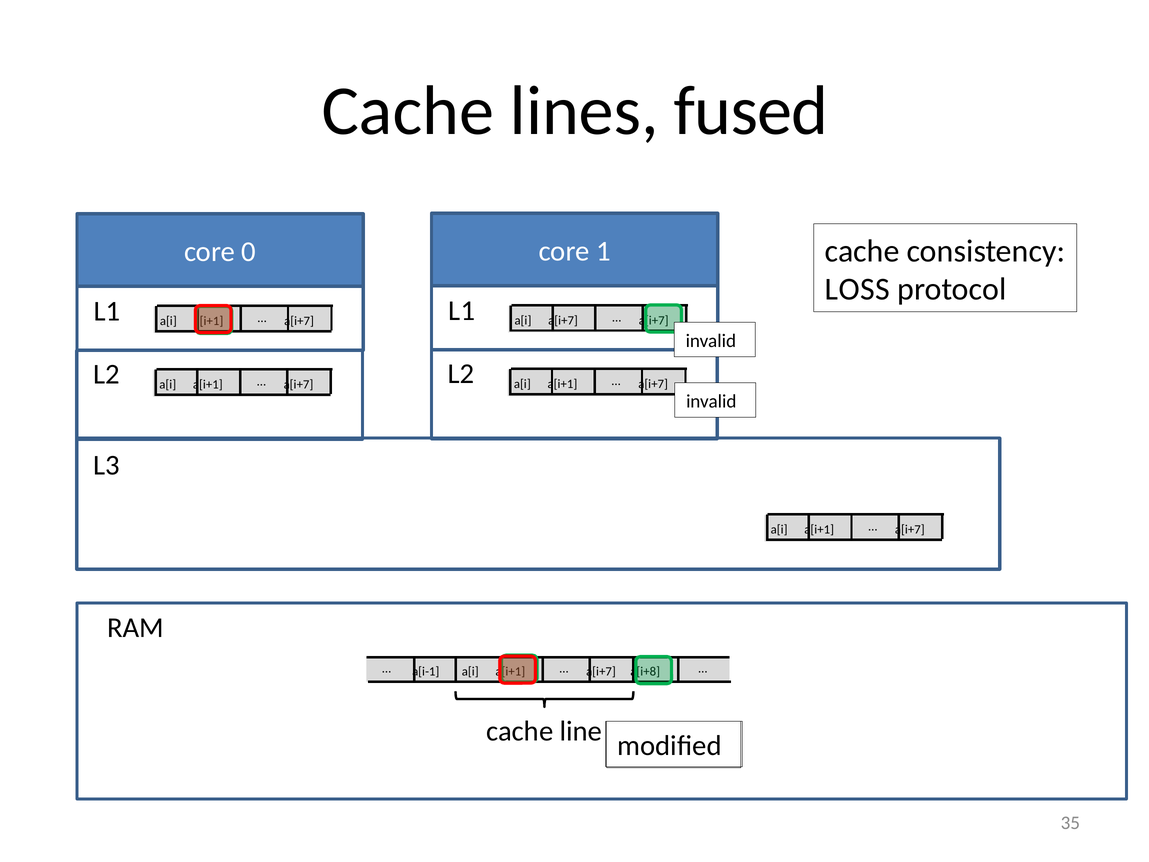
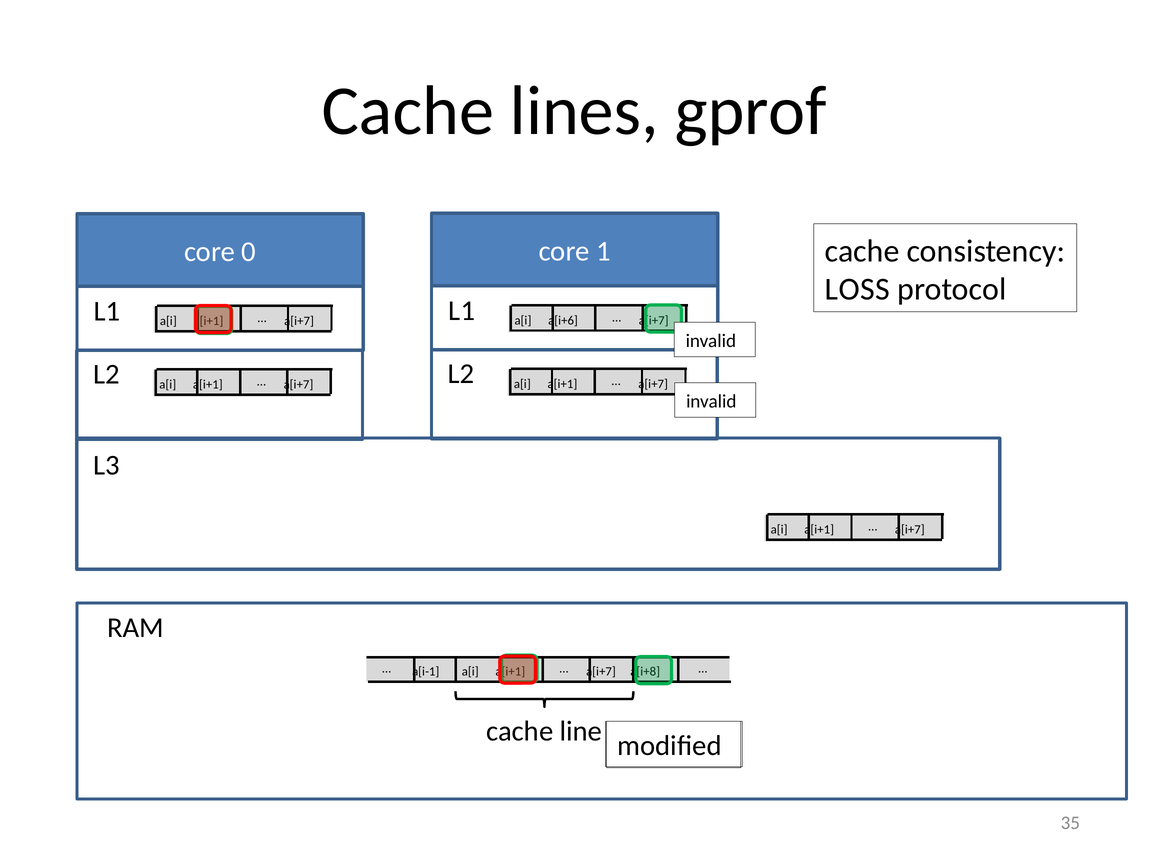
fused: fused -> gprof
a[i a[i+7: a[i+7 -> a[i+6
